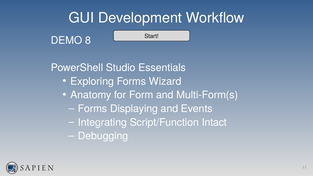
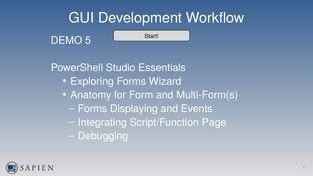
8: 8 -> 5
Intact: Intact -> Page
